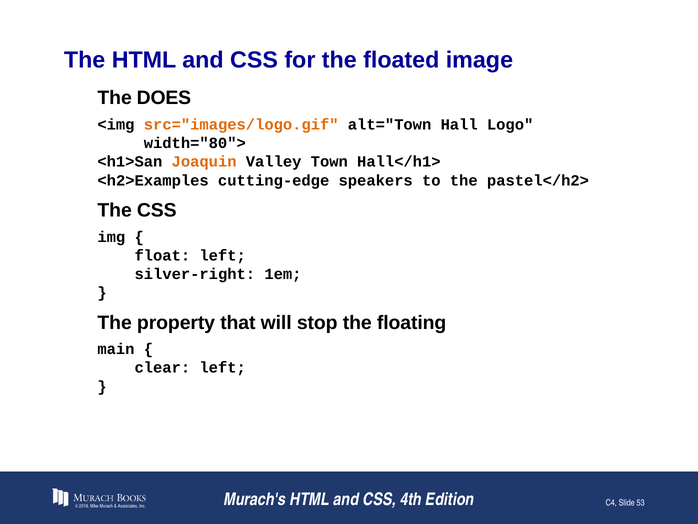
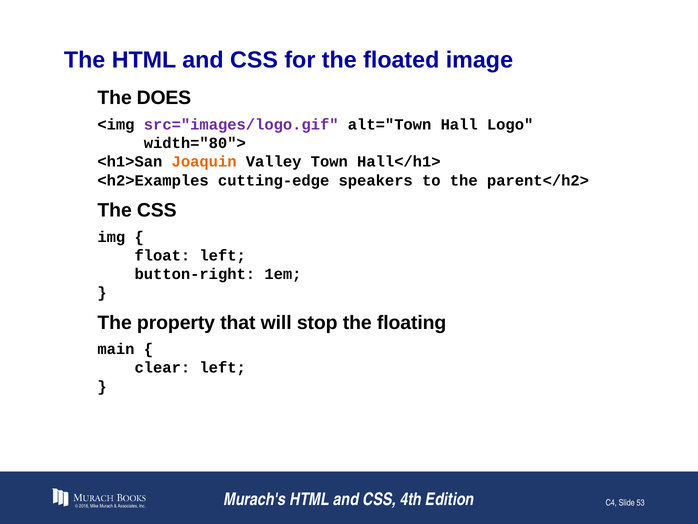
src="images/logo.gif colour: orange -> purple
pastel</h2>: pastel</h2> -> parent</h2>
silver-right: silver-right -> button-right
